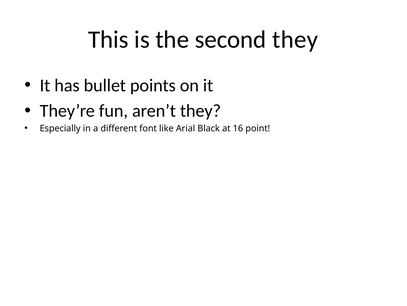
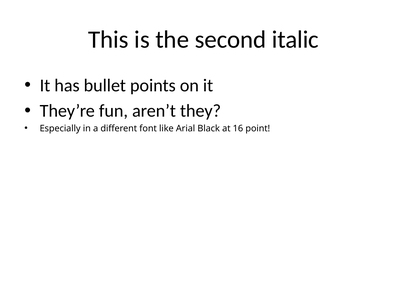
second they: they -> italic
